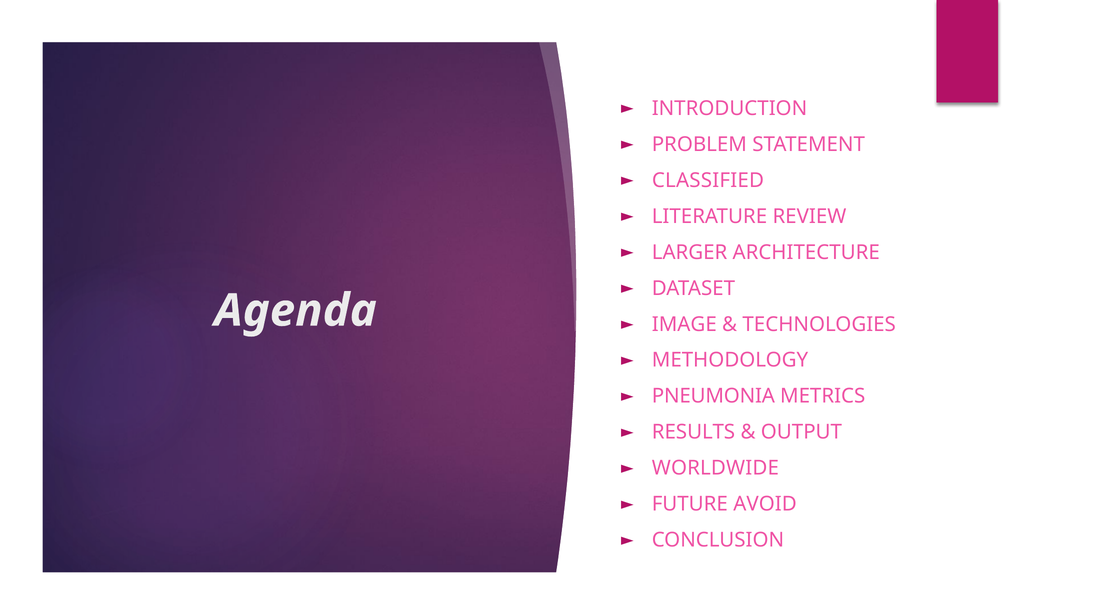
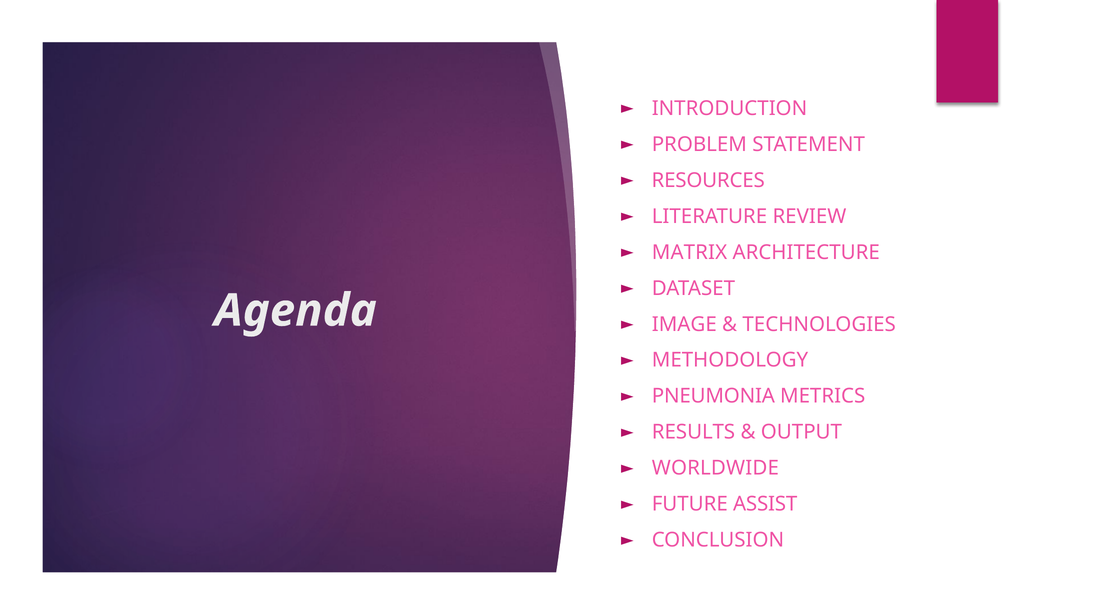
CLASSIFIED: CLASSIFIED -> RESOURCES
LARGER: LARGER -> MATRIX
AVOID: AVOID -> ASSIST
